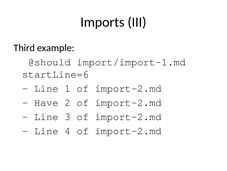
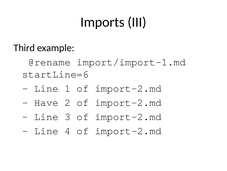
@should: @should -> @rename
